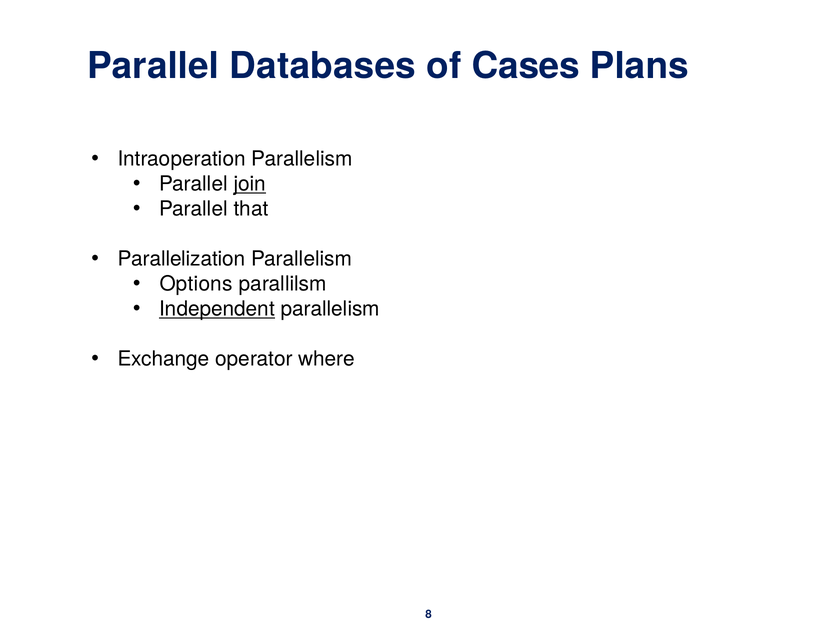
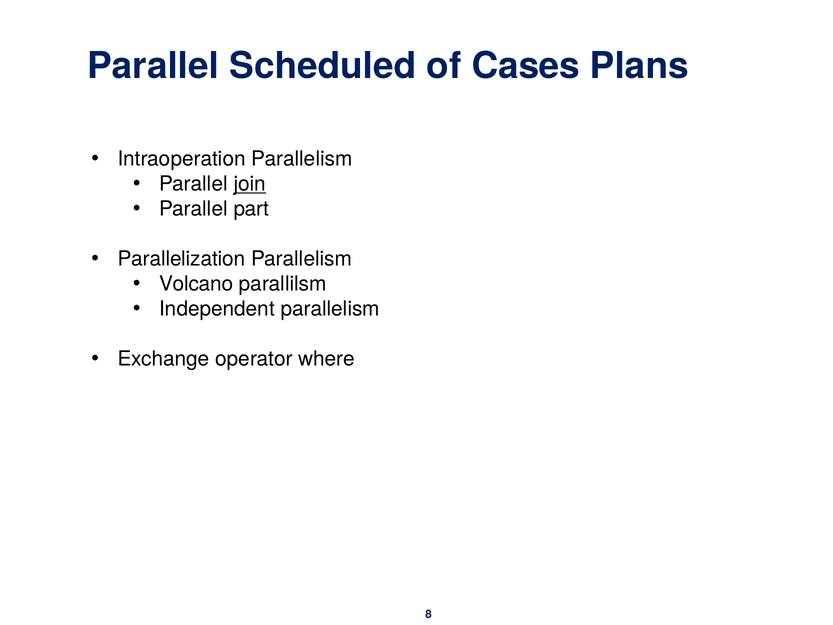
Databases: Databases -> Scheduled
that: that -> part
Options: Options -> Volcano
Independent underline: present -> none
